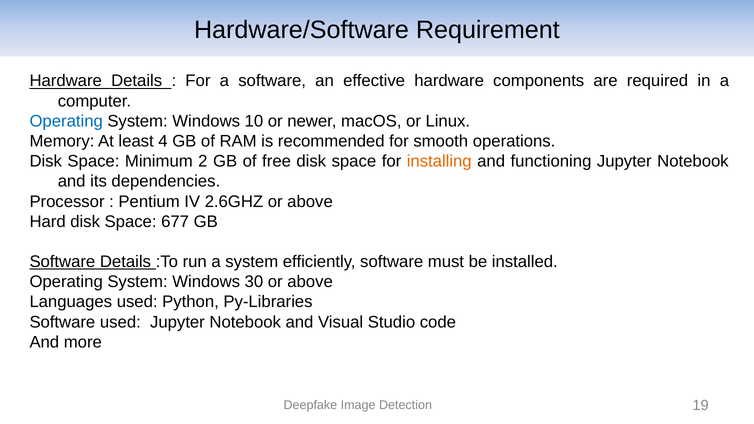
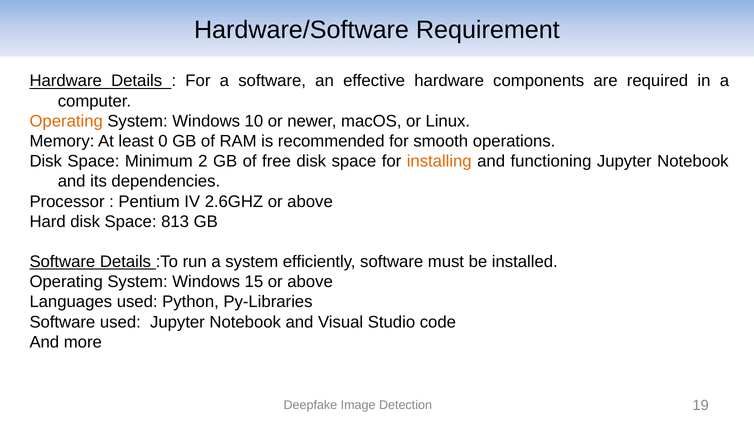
Operating at (66, 121) colour: blue -> orange
4: 4 -> 0
677: 677 -> 813
30: 30 -> 15
